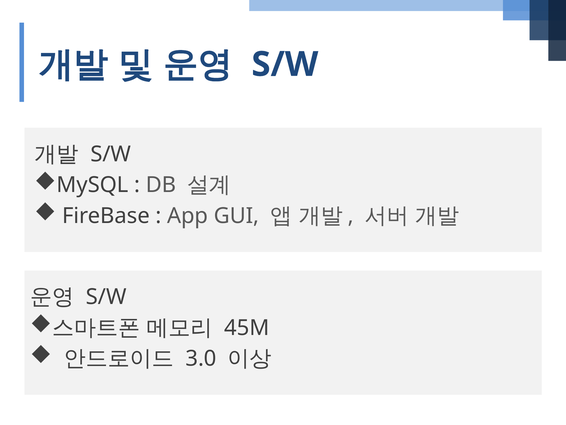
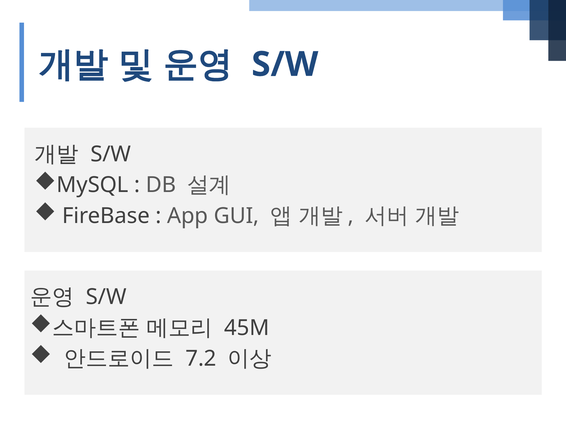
3.0: 3.0 -> 7.2
